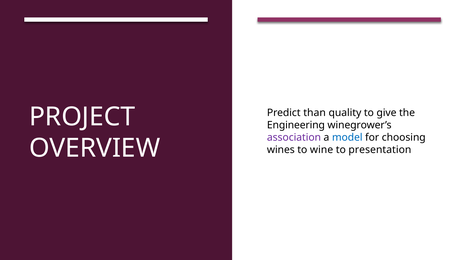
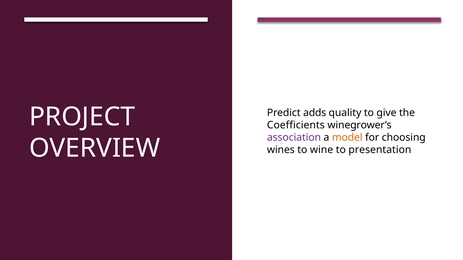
than: than -> adds
Engineering: Engineering -> Coefficients
model colour: blue -> orange
